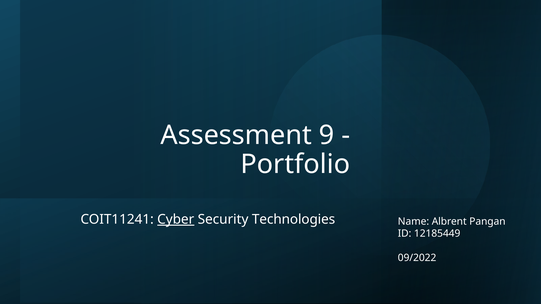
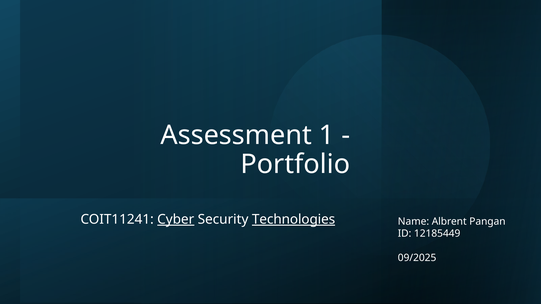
9: 9 -> 1
Technologies underline: none -> present
09/2022: 09/2022 -> 09/2025
